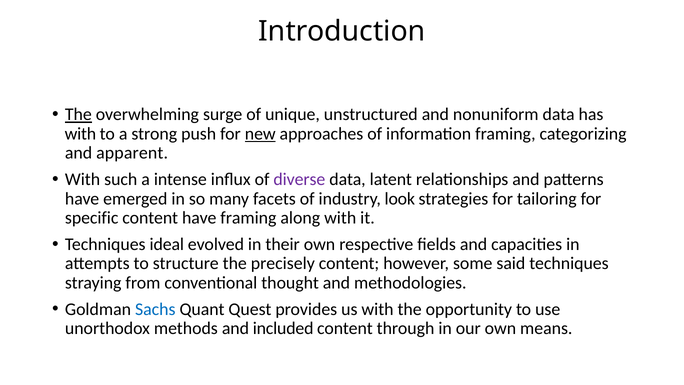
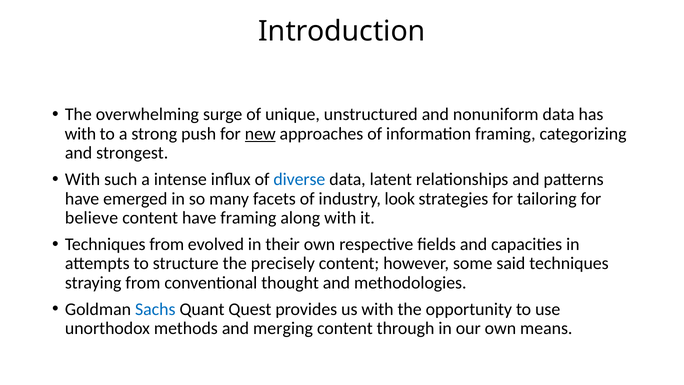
The at (78, 114) underline: present -> none
apparent: apparent -> strongest
diverse colour: purple -> blue
specific: specific -> believe
Techniques ideal: ideal -> from
included: included -> merging
